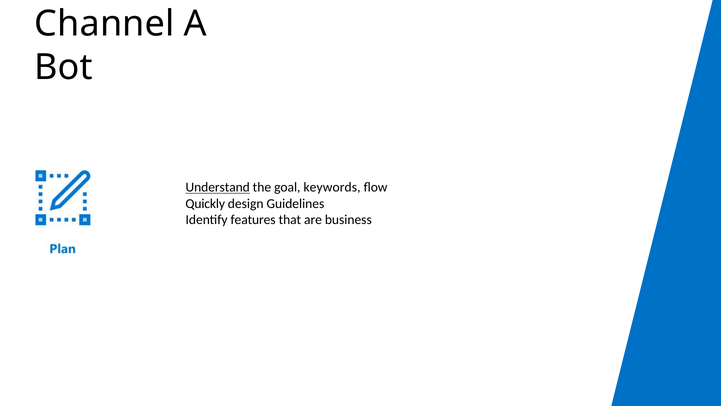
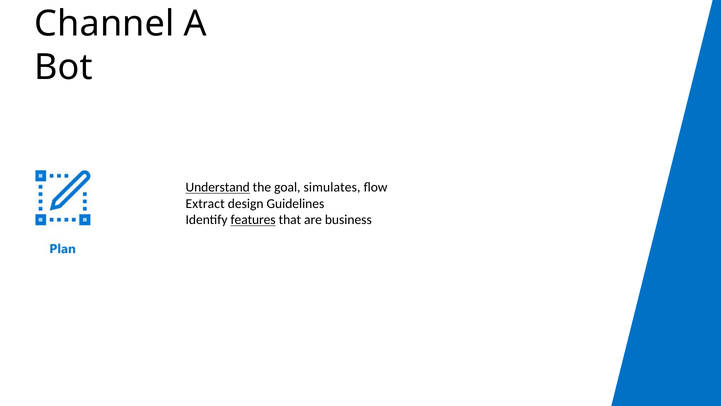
keywords: keywords -> simulates
Quickly: Quickly -> Extract
features underline: none -> present
